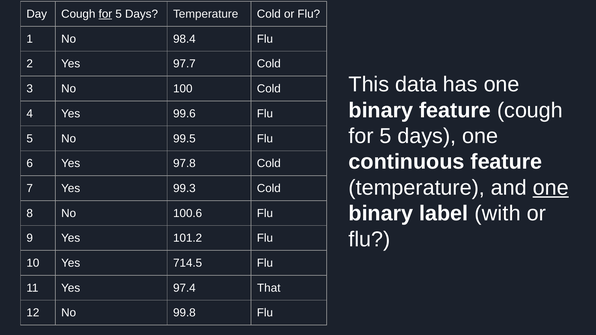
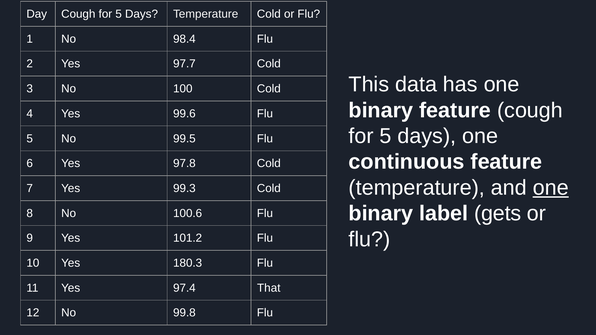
for at (105, 14) underline: present -> none
with: with -> gets
714.5: 714.5 -> 180.3
